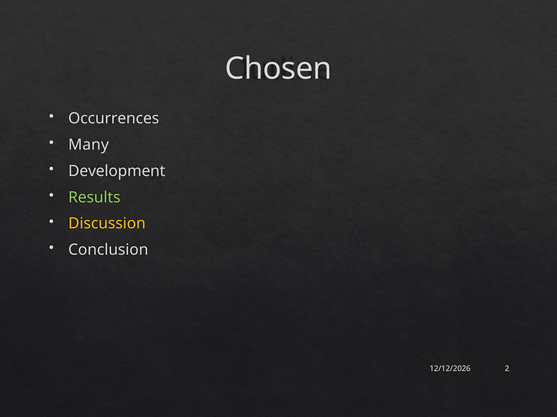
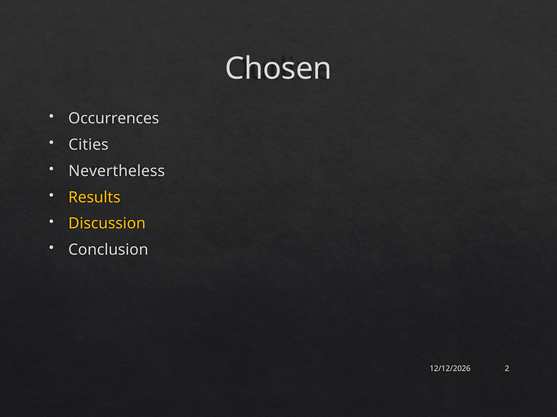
Many: Many -> Cities
Development: Development -> Nevertheless
Results colour: light green -> yellow
